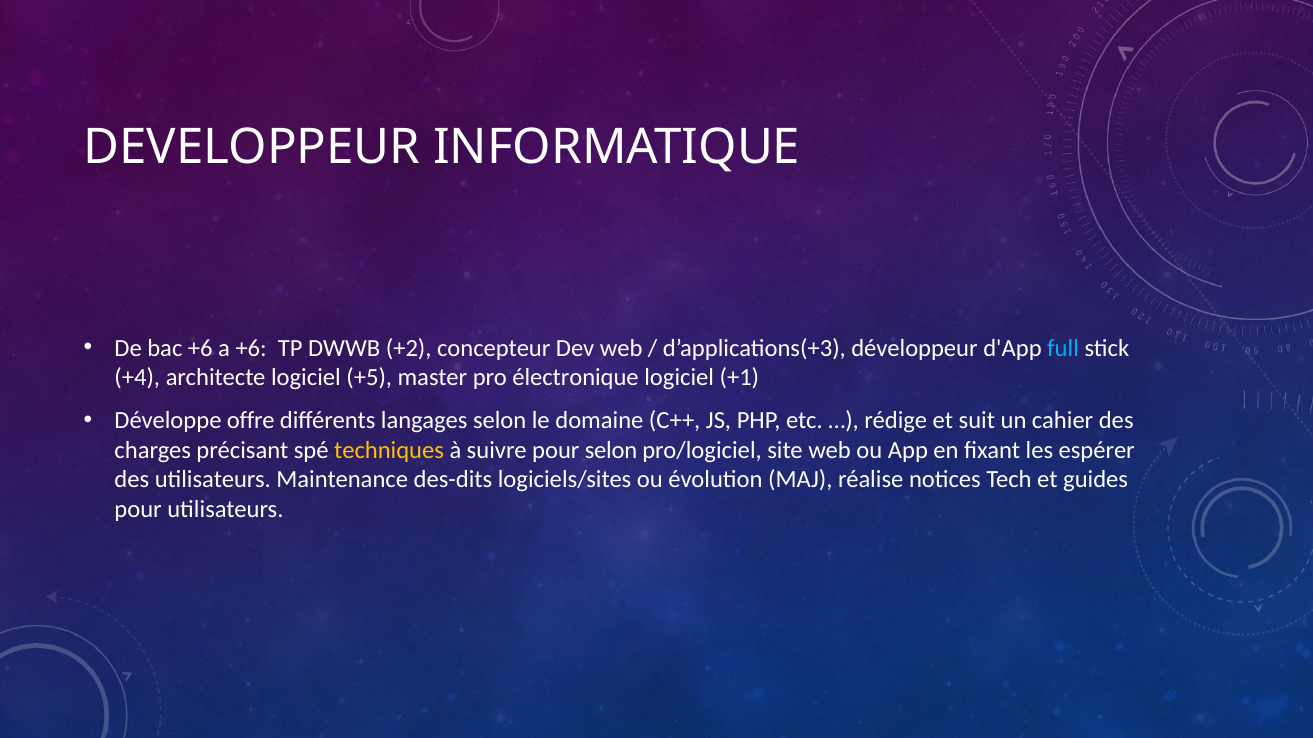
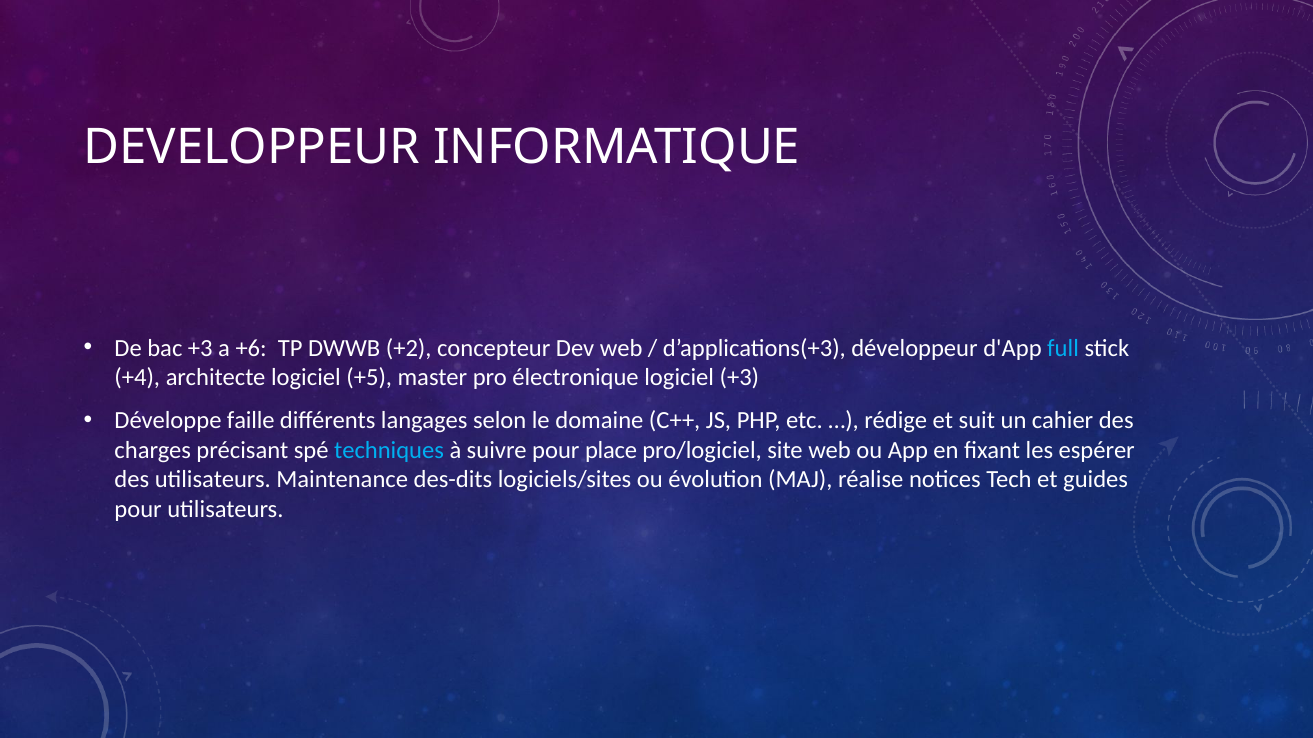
bac +6: +6 -> +3
logiciel +1: +1 -> +3
offre: offre -> faille
techniques colour: yellow -> light blue
pour selon: selon -> place
